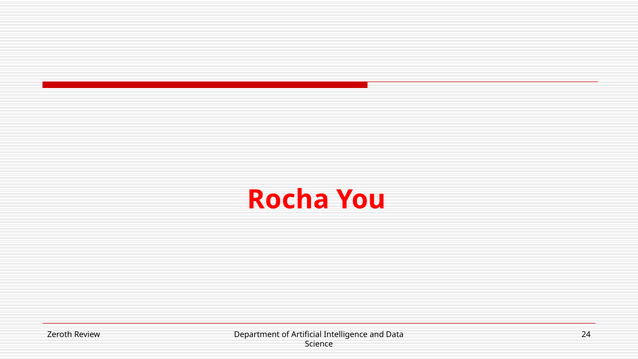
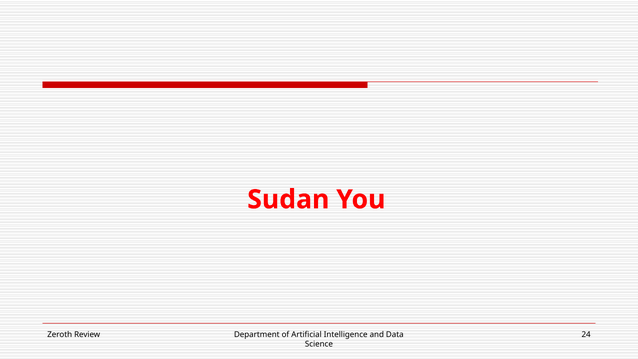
Rocha: Rocha -> Sudan
